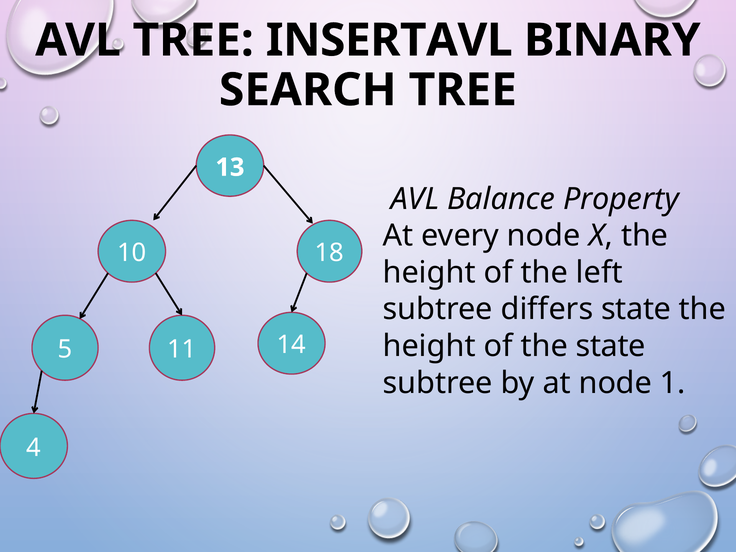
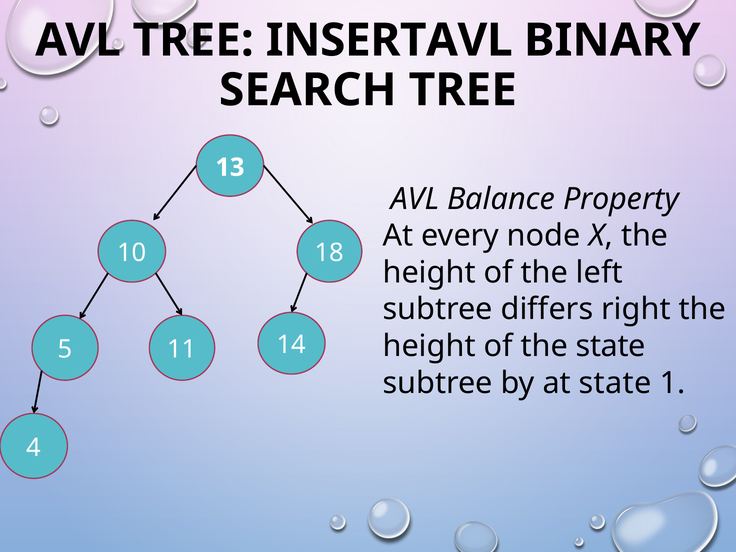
differs state: state -> right
at node: node -> state
